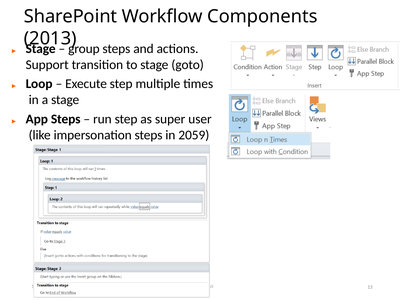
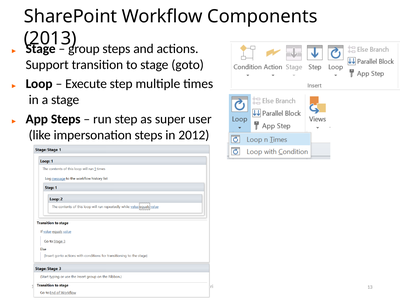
2059: 2059 -> 2012
